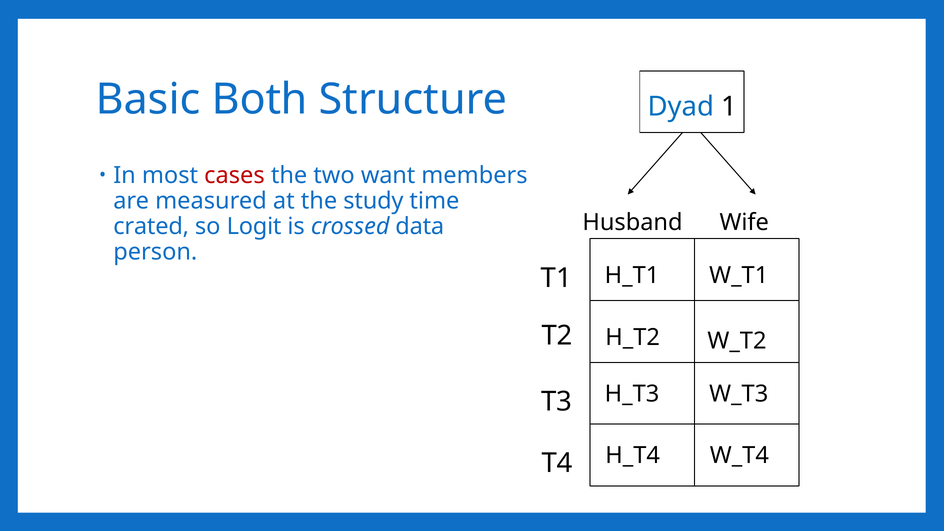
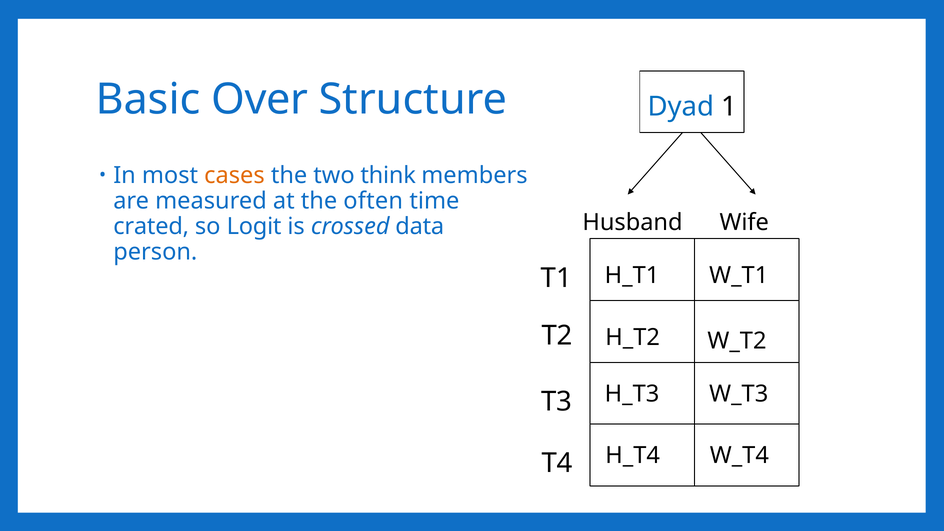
Both: Both -> Over
cases colour: red -> orange
want: want -> think
study: study -> often
